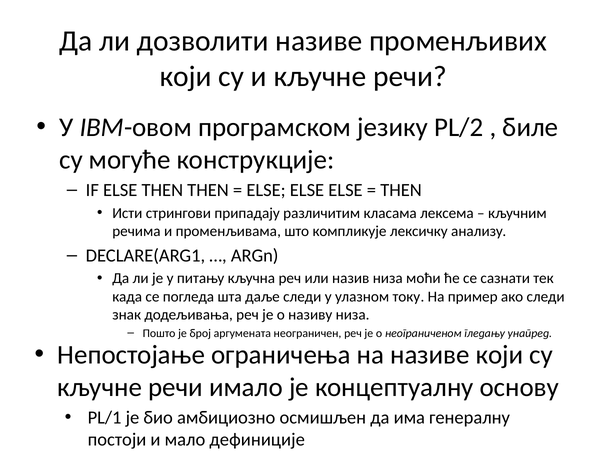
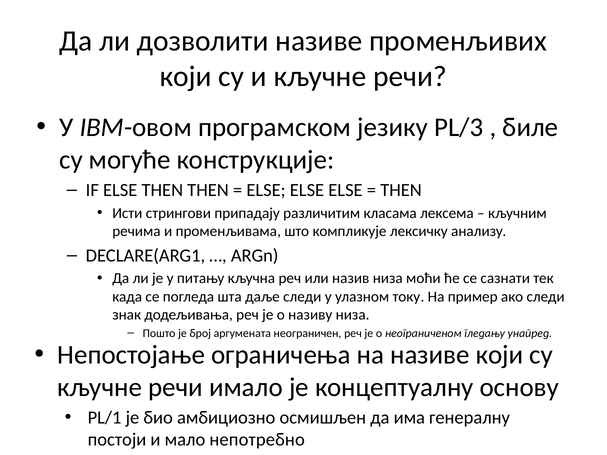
PL/2: PL/2 -> PL/3
дефиниције: дефиниције -> непотребно
